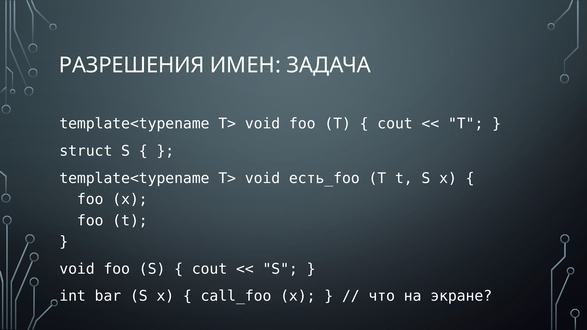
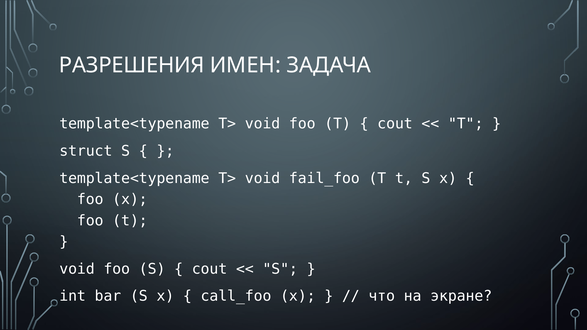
есть_foo: есть_foo -> fail_foo
